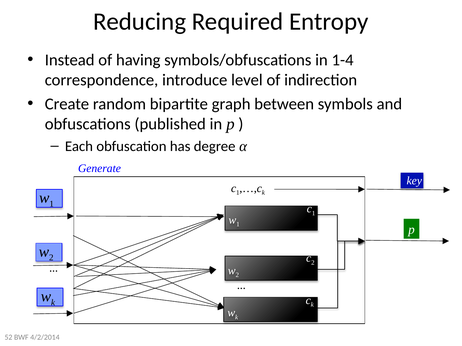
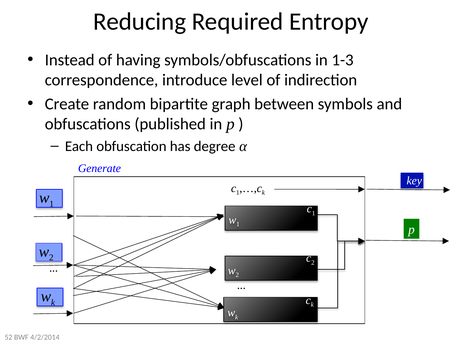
1-4: 1-4 -> 1-3
